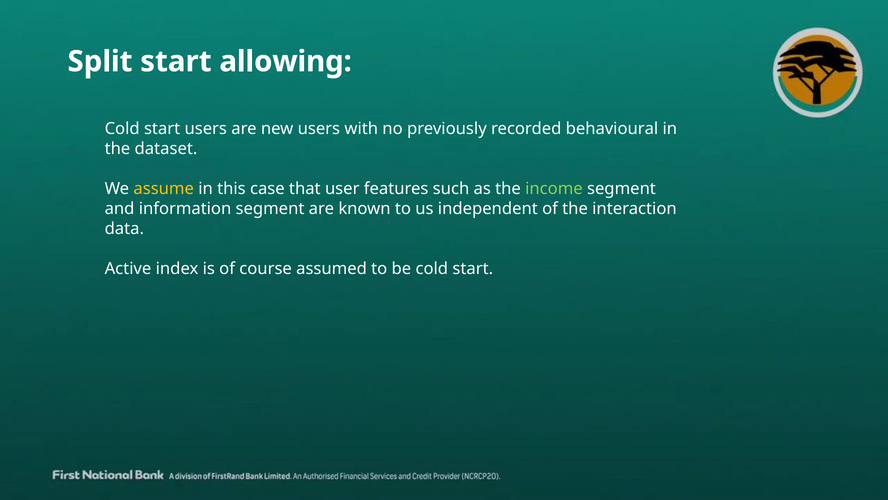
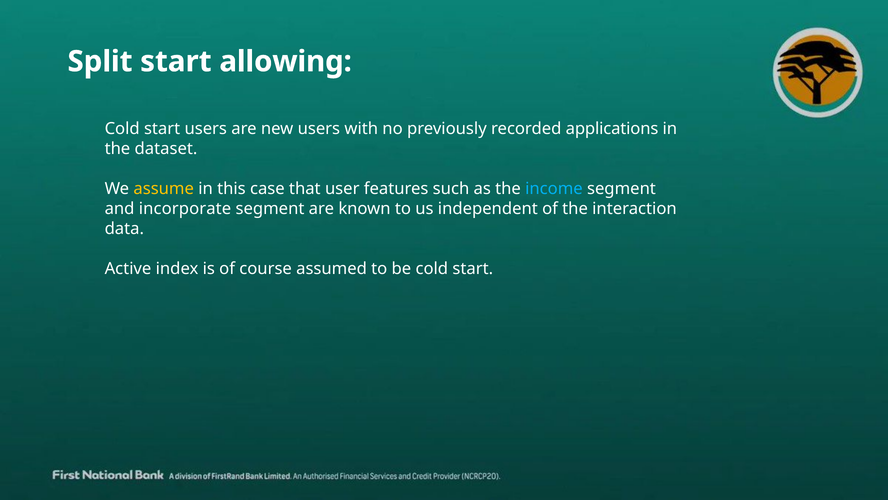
behavioural: behavioural -> applications
income colour: light green -> light blue
information: information -> incorporate
